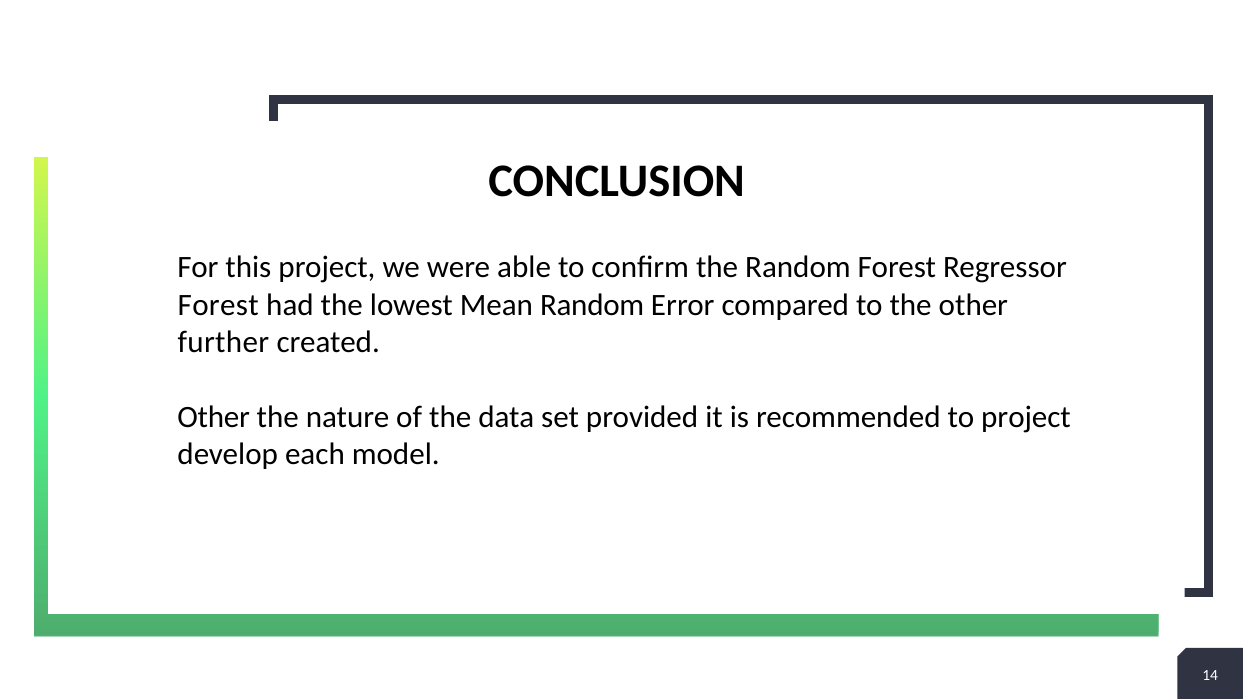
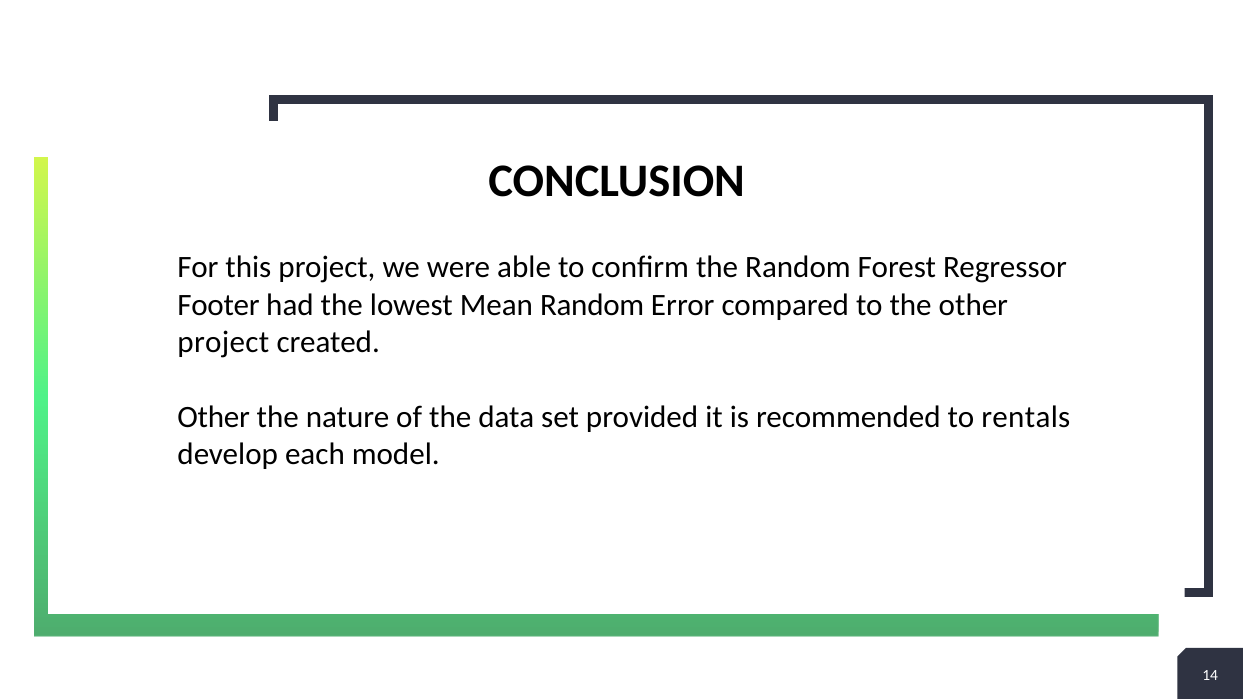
Forest at (218, 305): Forest -> Footer
further at (223, 342): further -> project
to project: project -> rentals
